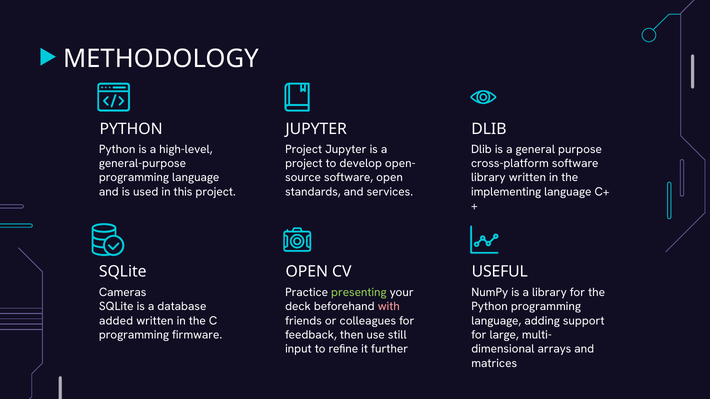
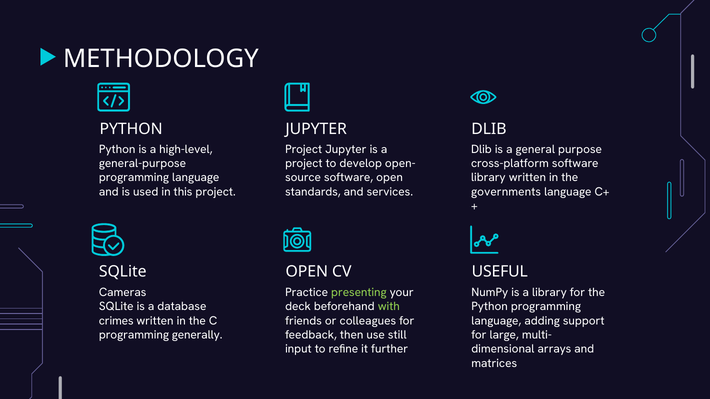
implementing: implementing -> governments
with colour: pink -> light green
added: added -> crimes
firmware: firmware -> generally
